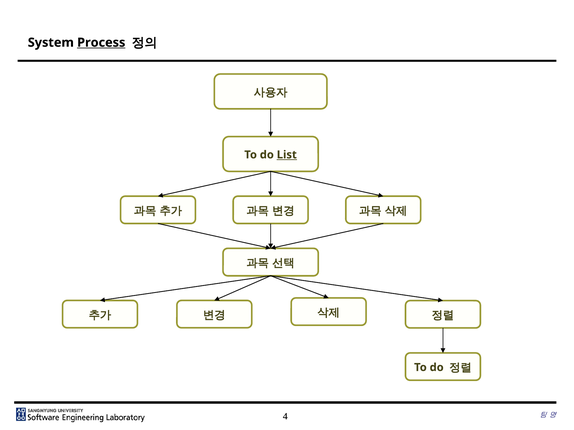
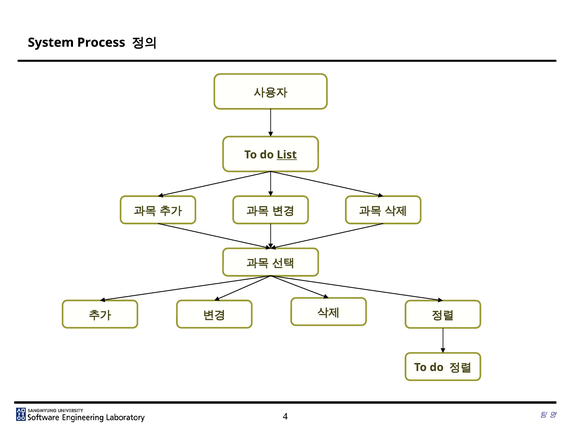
Process underline: present -> none
